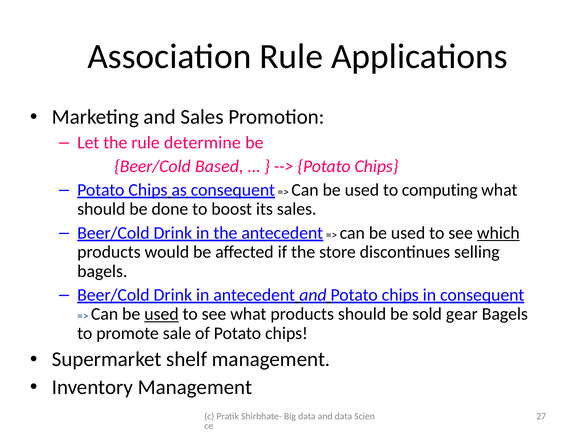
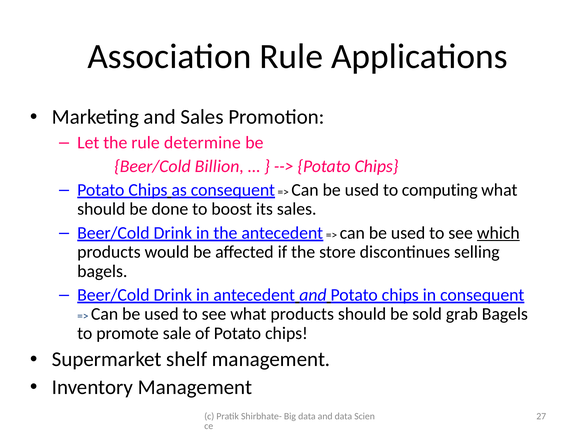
Based: Based -> Billion
used at (161, 314) underline: present -> none
gear: gear -> grab
